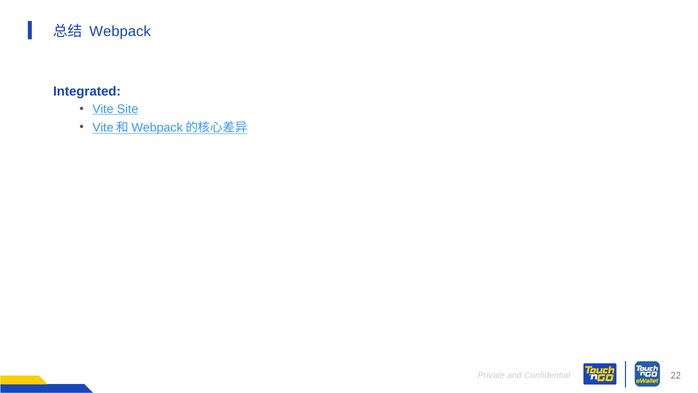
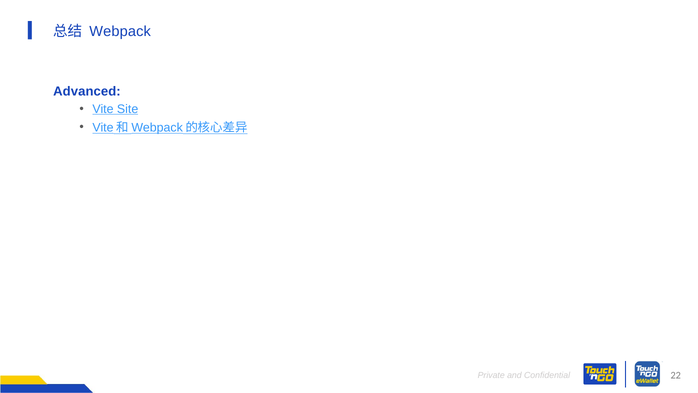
Integrated: Integrated -> Advanced
